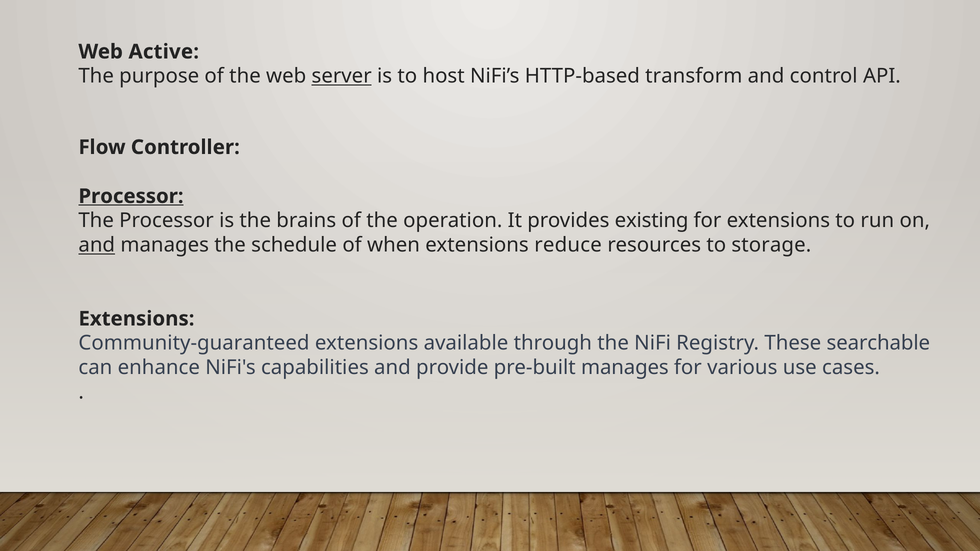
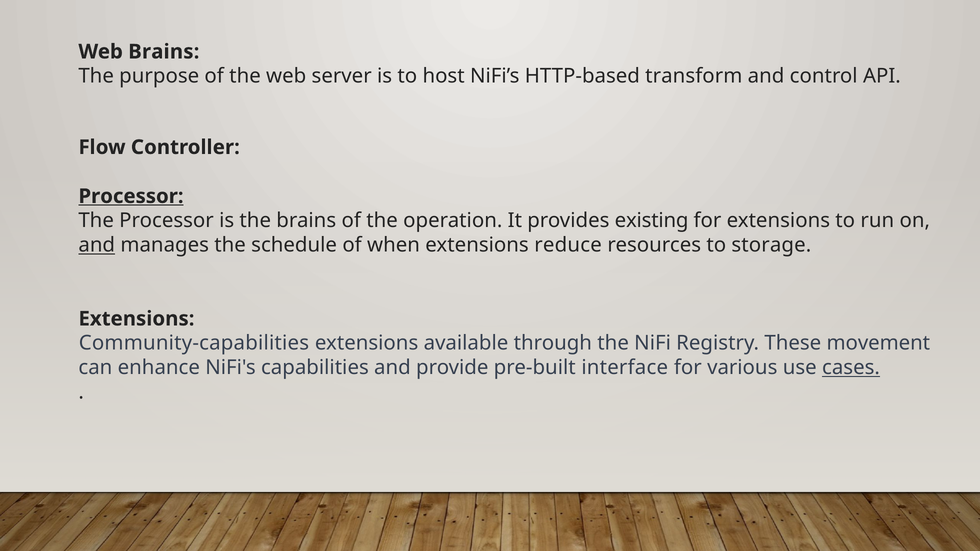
Web Active: Active -> Brains
server underline: present -> none
Community-guaranteed: Community-guaranteed -> Community-capabilities
searchable: searchable -> movement
pre-built manages: manages -> interface
cases underline: none -> present
